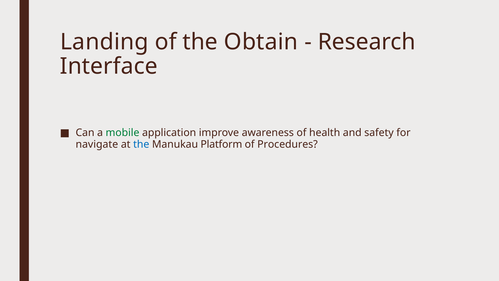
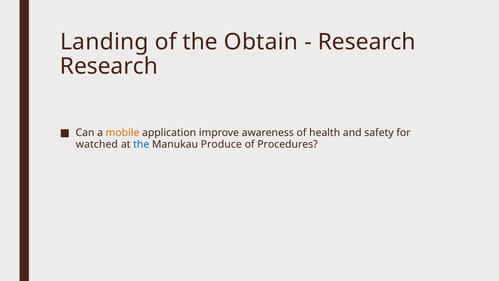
Interface at (109, 66): Interface -> Research
mobile colour: green -> orange
navigate: navigate -> watched
Platform: Platform -> Produce
